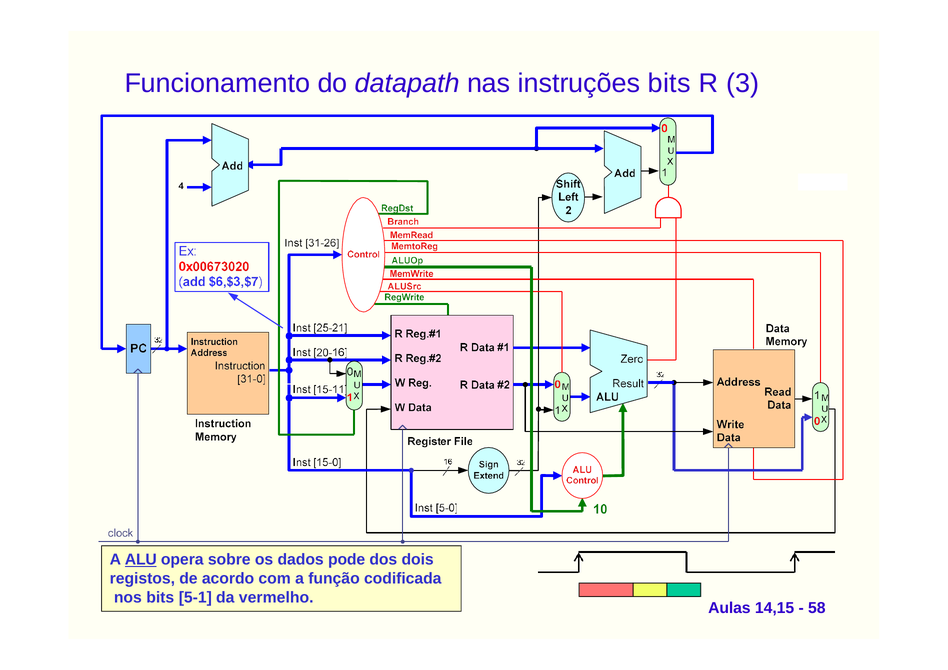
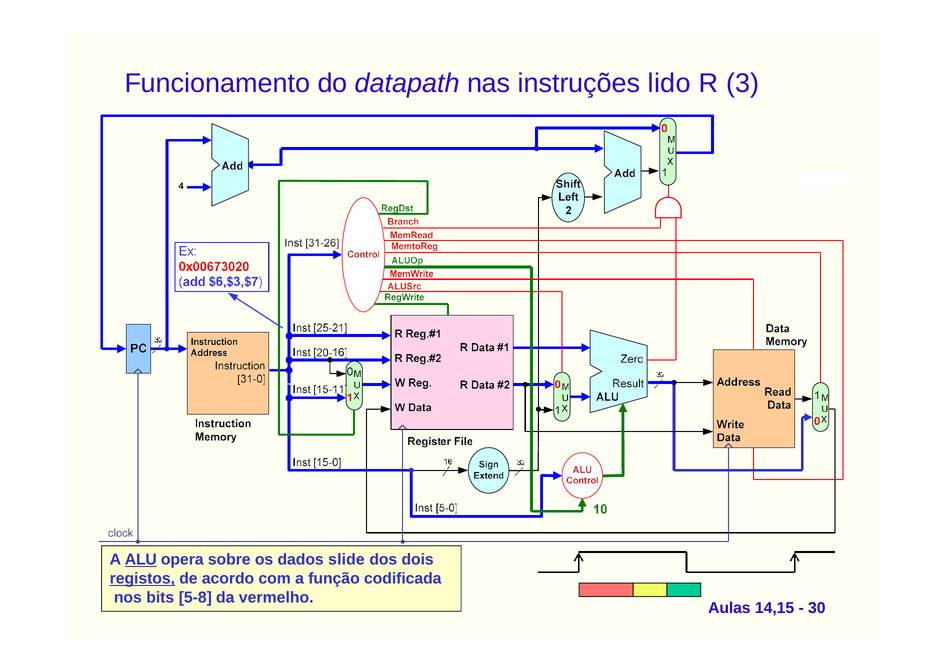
instruções bits: bits -> lido
pode: pode -> slide
registos underline: none -> present
5-1: 5-1 -> 5-8
58: 58 -> 30
